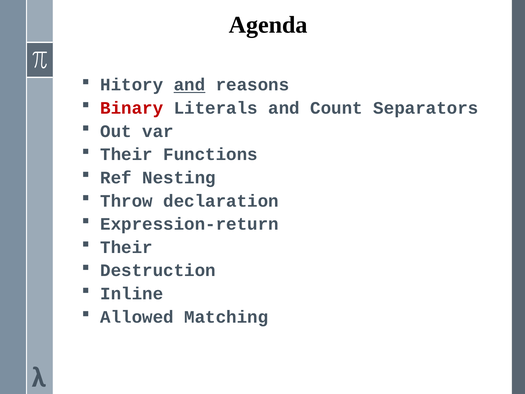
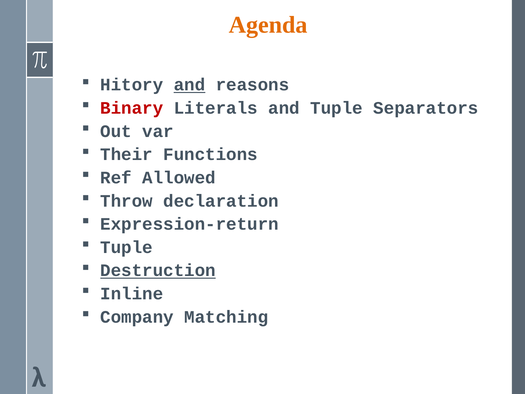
Agenda colour: black -> orange
and Count: Count -> Tuple
Nesting: Nesting -> Allowed
Their at (126, 247): Their -> Tuple
Destruction underline: none -> present
Allowed: Allowed -> Company
